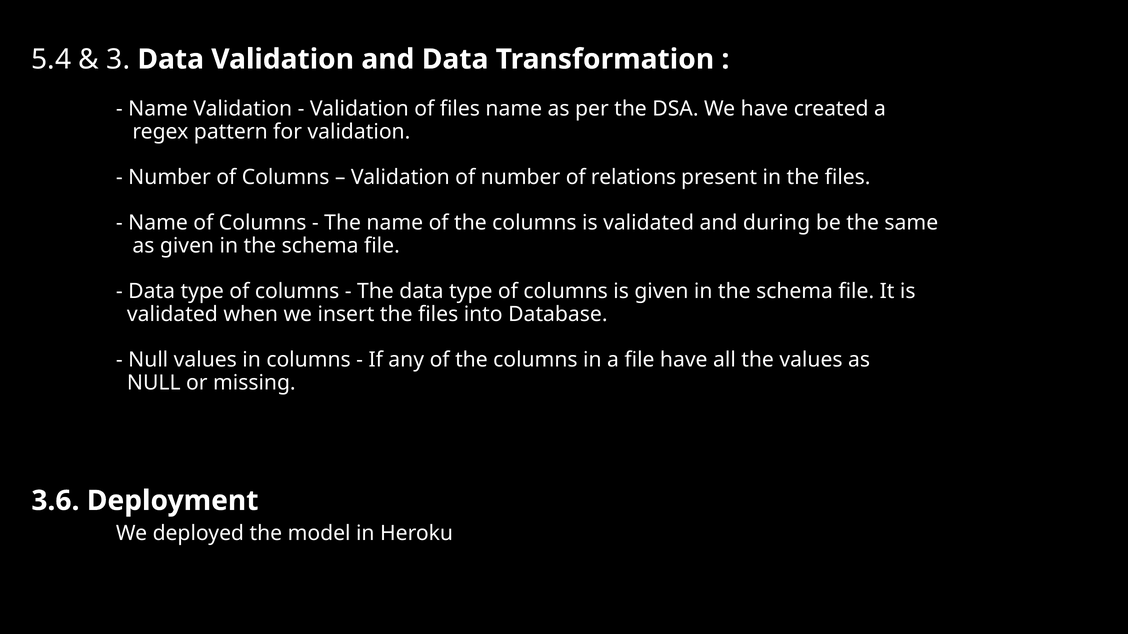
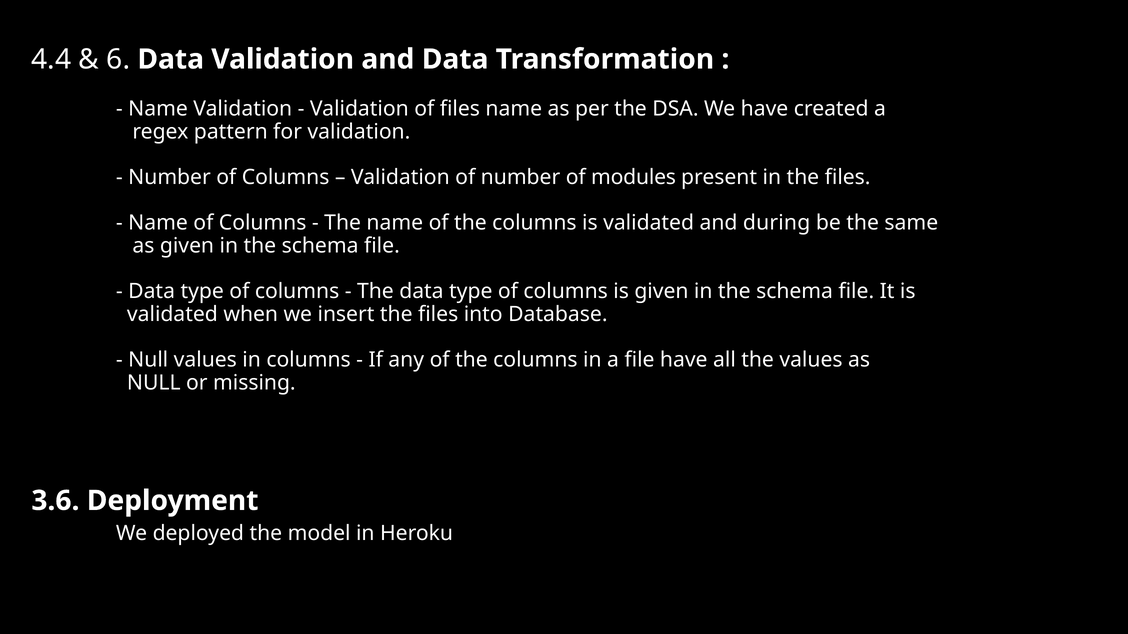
5.4: 5.4 -> 4.4
3: 3 -> 6
relations: relations -> modules
